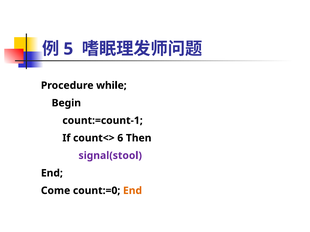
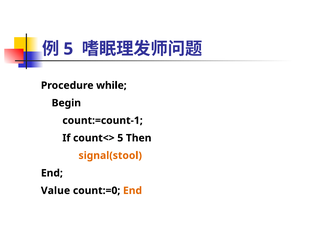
count<> 6: 6 -> 5
signal(stool colour: purple -> orange
Come: Come -> Value
